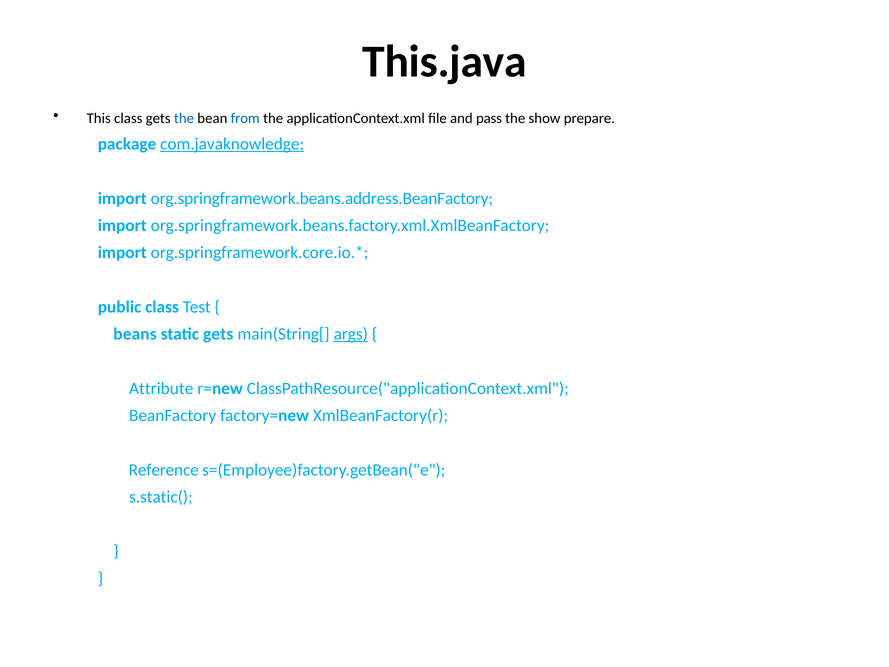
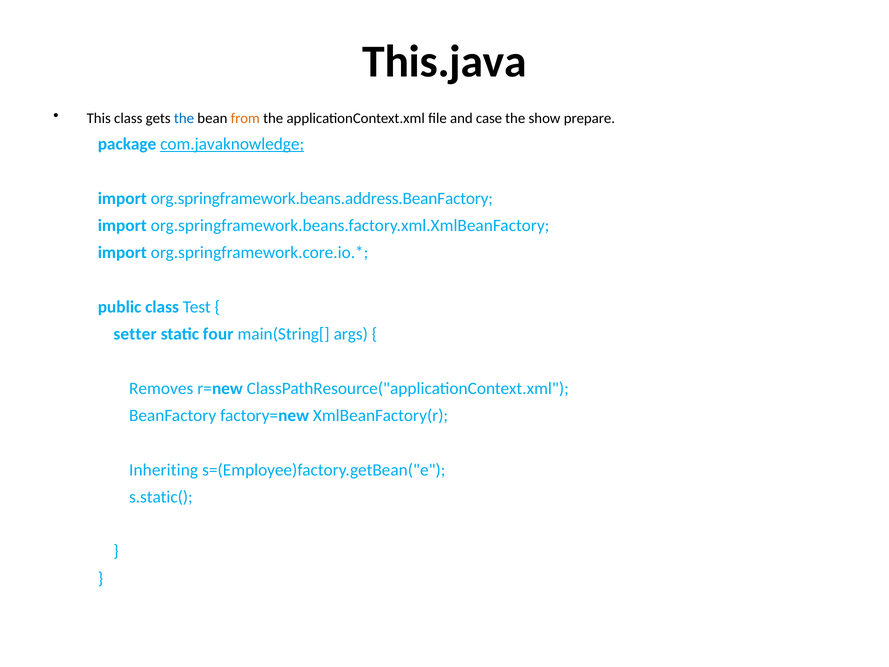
from colour: blue -> orange
pass: pass -> case
beans: beans -> setter
static gets: gets -> four
args underline: present -> none
Attribute: Attribute -> Removes
Reference: Reference -> Inheriting
